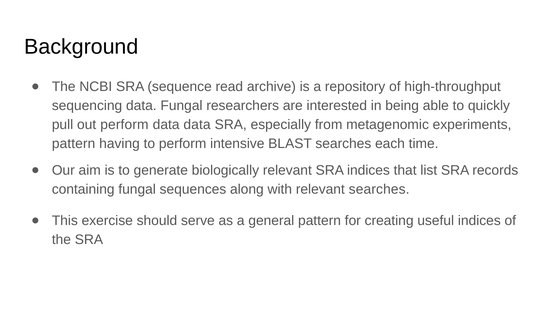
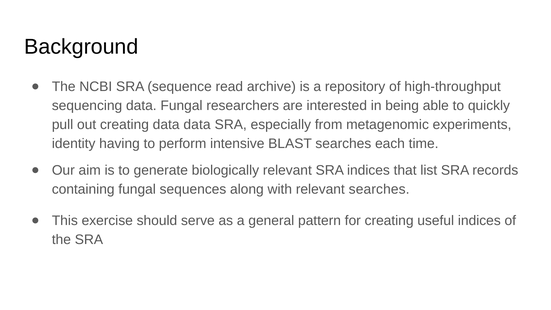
out perform: perform -> creating
pattern at (74, 144): pattern -> identity
